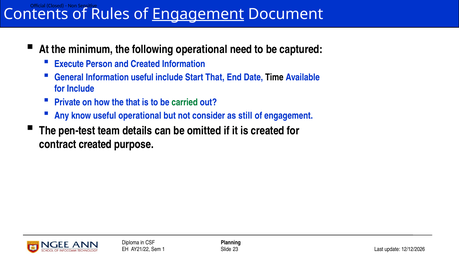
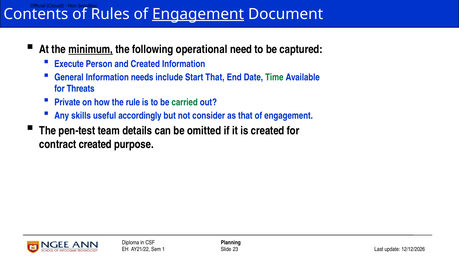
minimum underline: none -> present
Information useful: useful -> needs
Time colour: black -> green
for Include: Include -> Threats
the that: that -> rule
know: know -> skills
useful operational: operational -> accordingly
as still: still -> that
